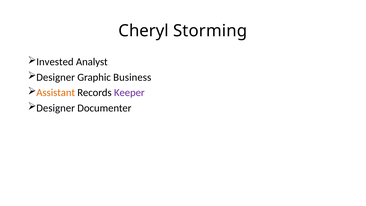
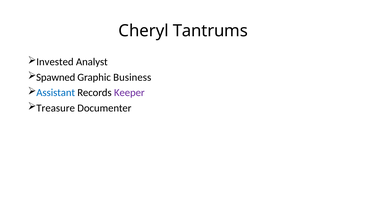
Storming: Storming -> Tantrums
Designer at (56, 77): Designer -> Spawned
Assistant colour: orange -> blue
Designer at (56, 108): Designer -> Treasure
